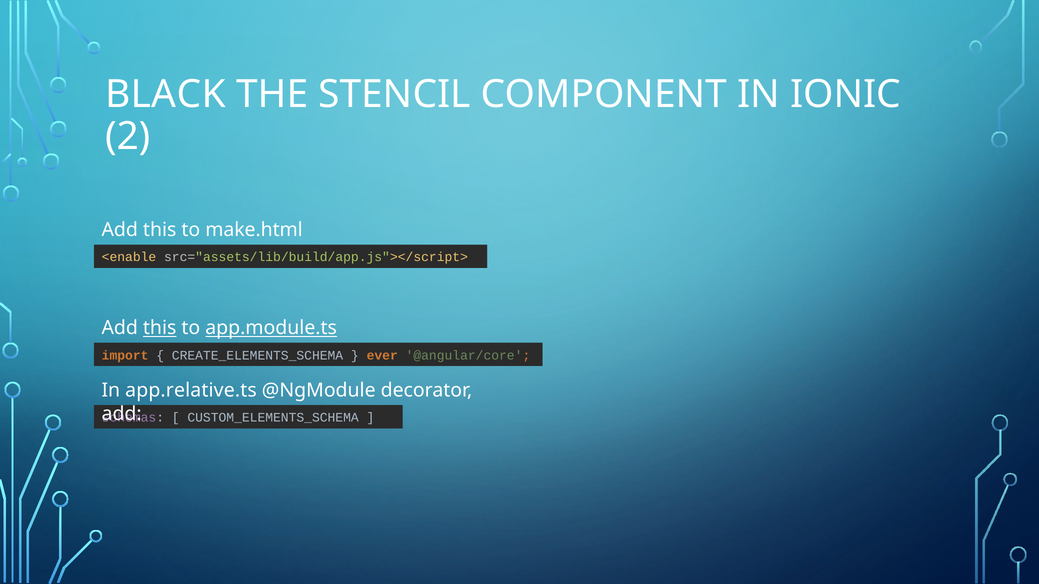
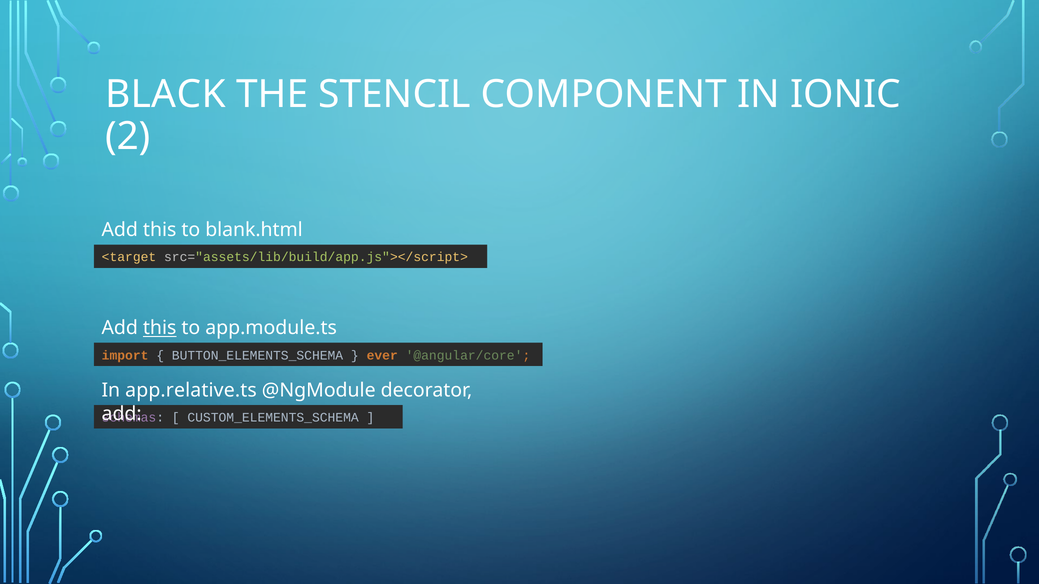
make.html: make.html -> blank.html
<enable: <enable -> <target
app.module.ts underline: present -> none
CREATE_ELEMENTS_SCHEMA: CREATE_ELEMENTS_SCHEMA -> BUTTON_ELEMENTS_SCHEMA
